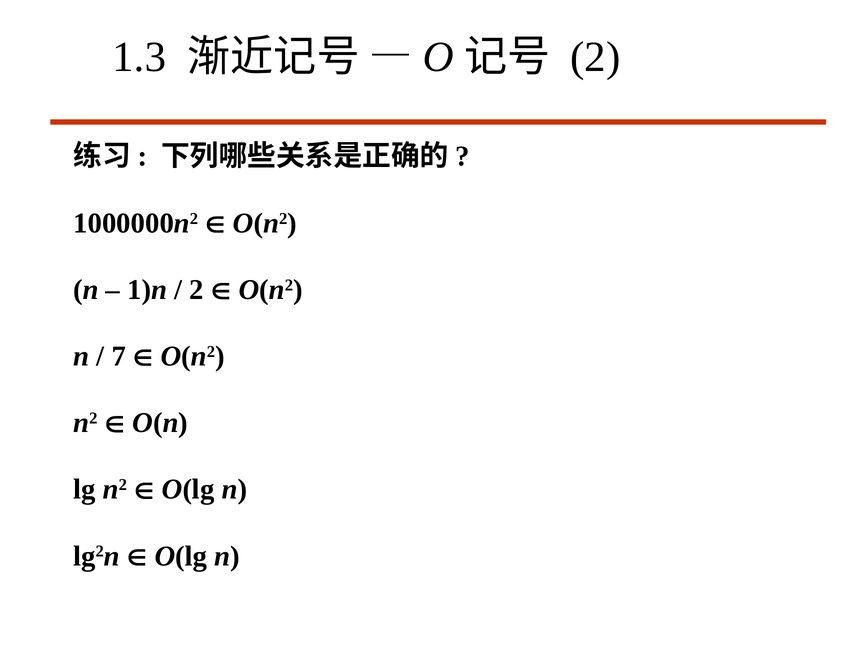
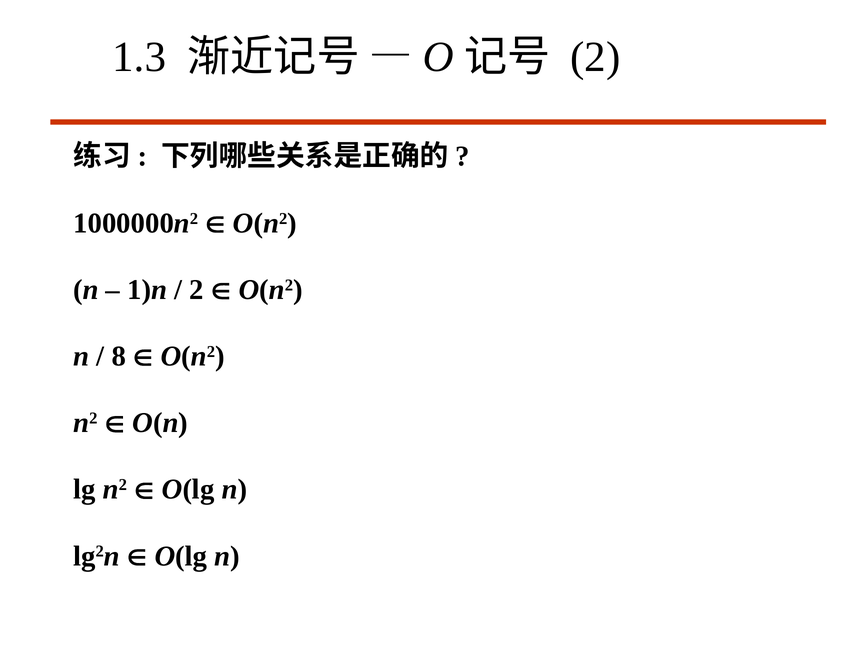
7: 7 -> 8
